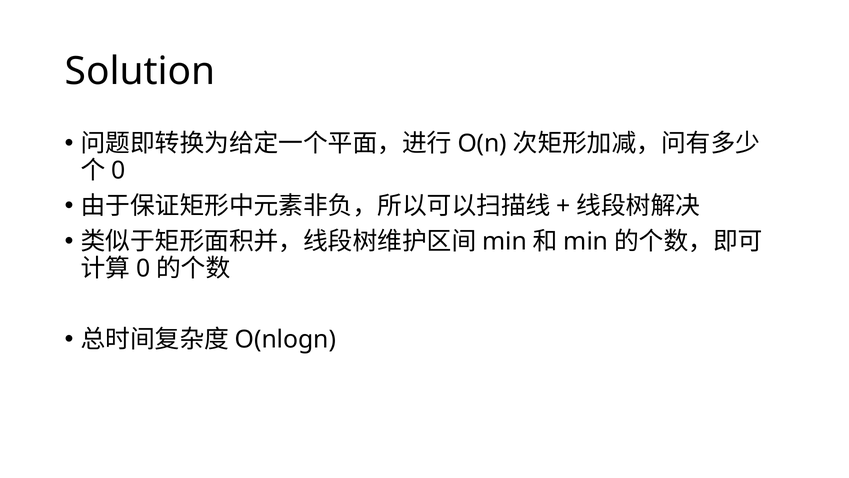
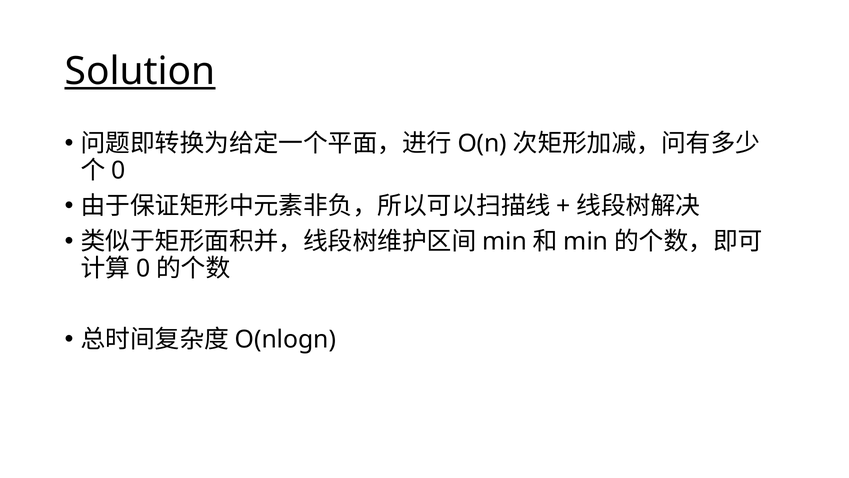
Solution underline: none -> present
